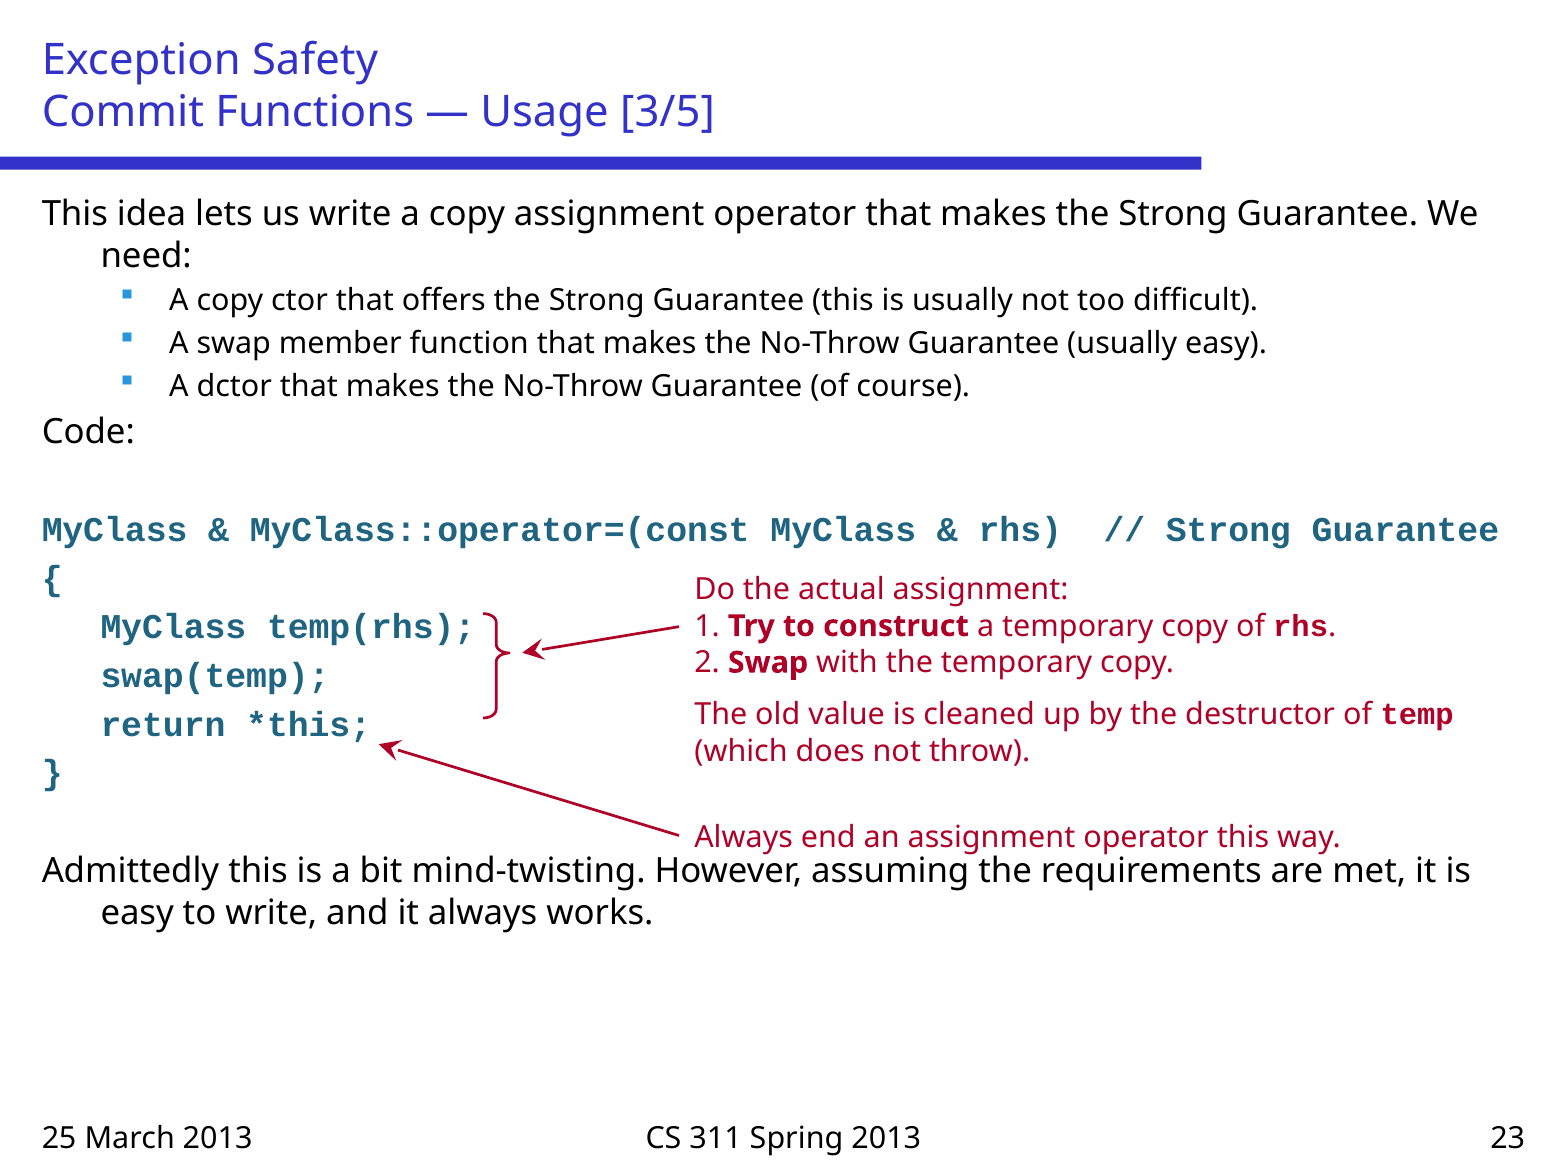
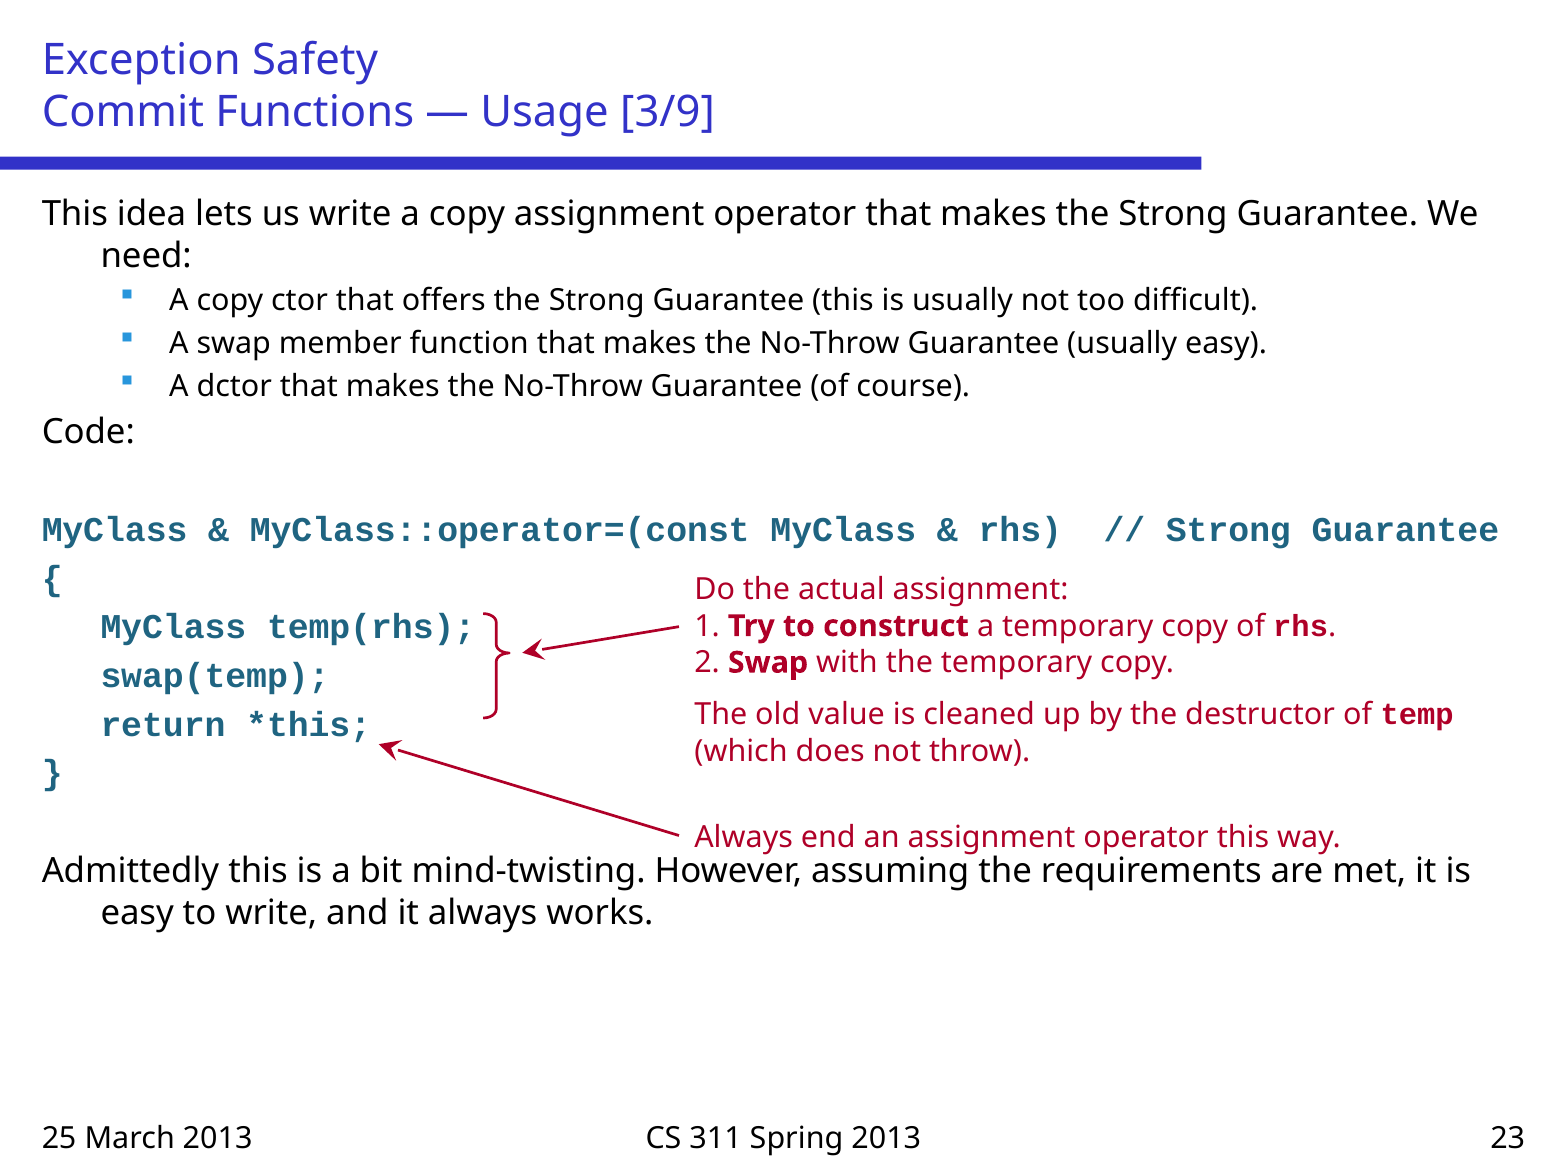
3/5: 3/5 -> 3/9
